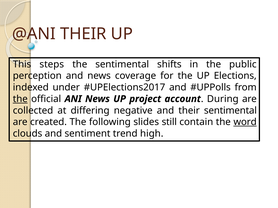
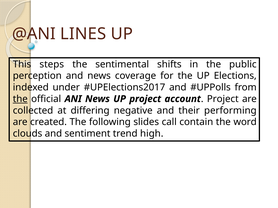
@ANI THEIR: THEIR -> LINES
During at (223, 99): During -> Project
their sentimental: sentimental -> performing
still: still -> call
word underline: present -> none
